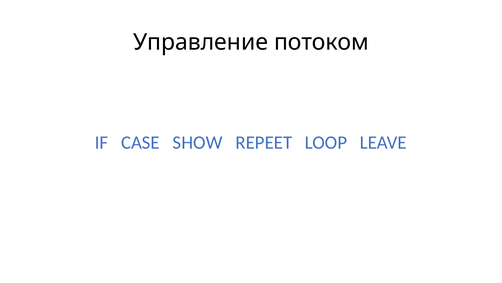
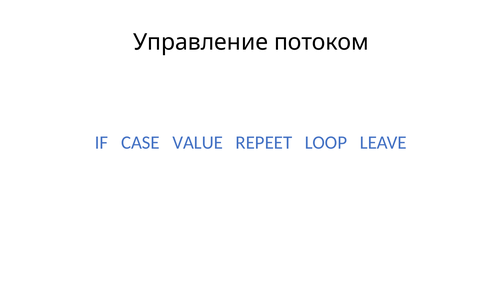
SHOW: SHOW -> VALUE
